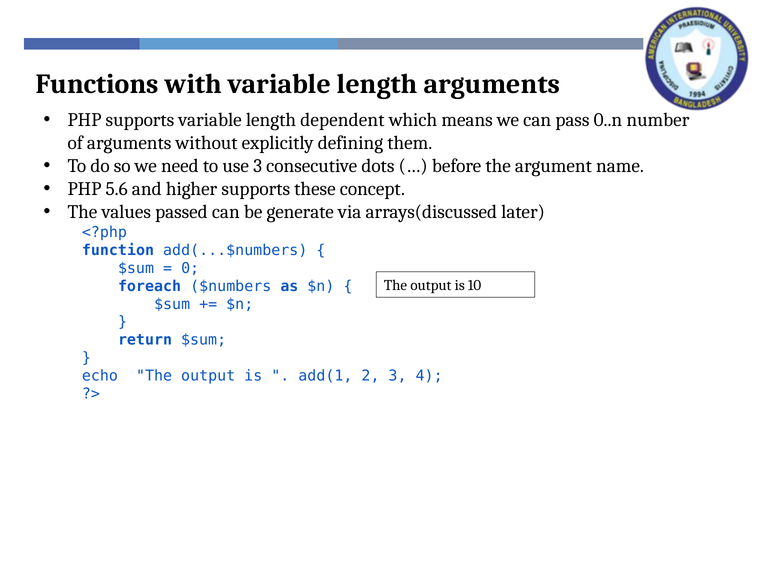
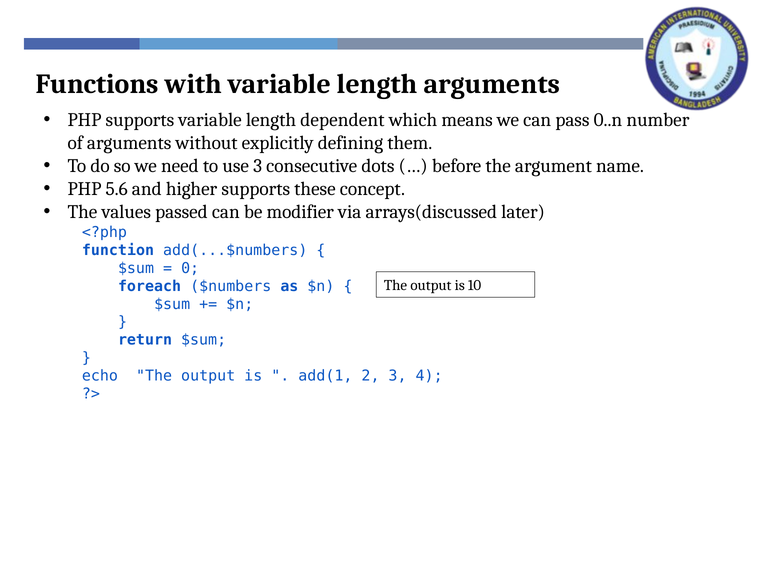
generate: generate -> modifier
